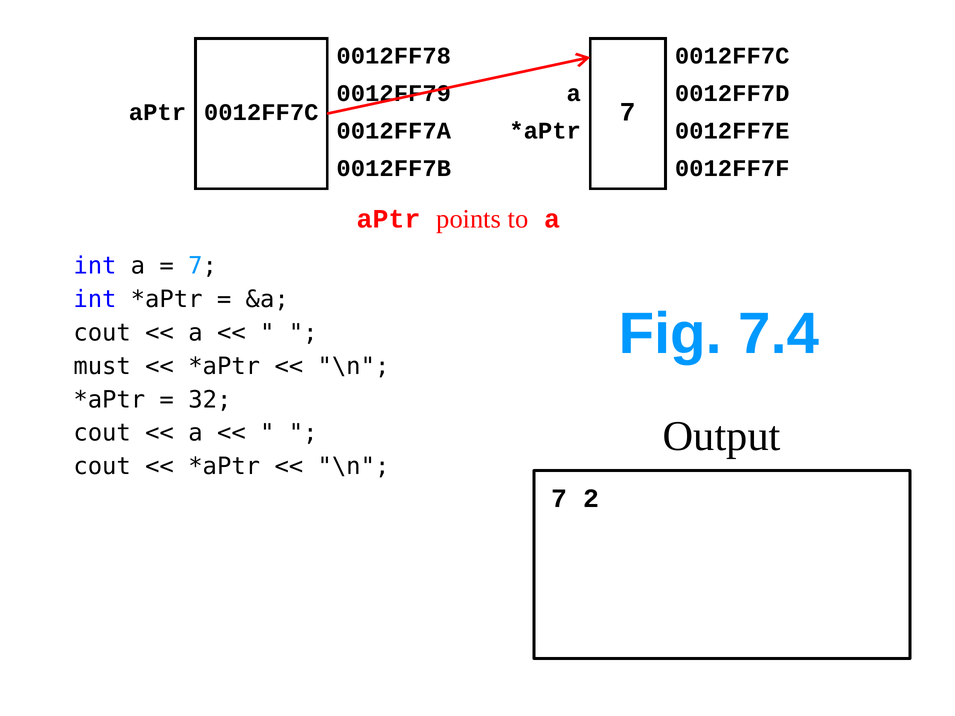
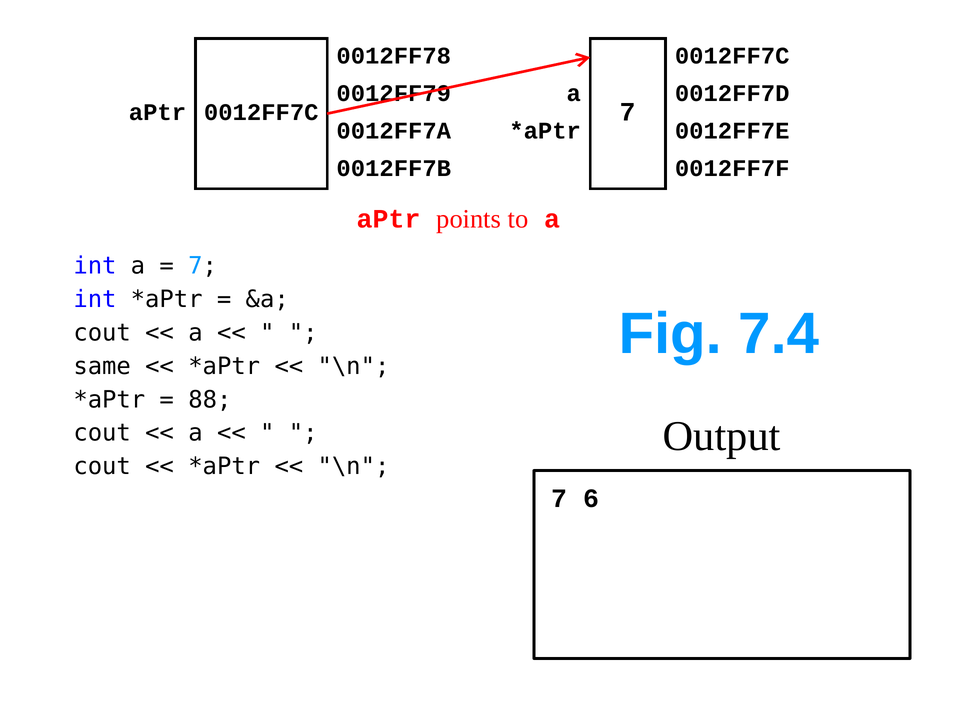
must: must -> same
32: 32 -> 88
2: 2 -> 6
